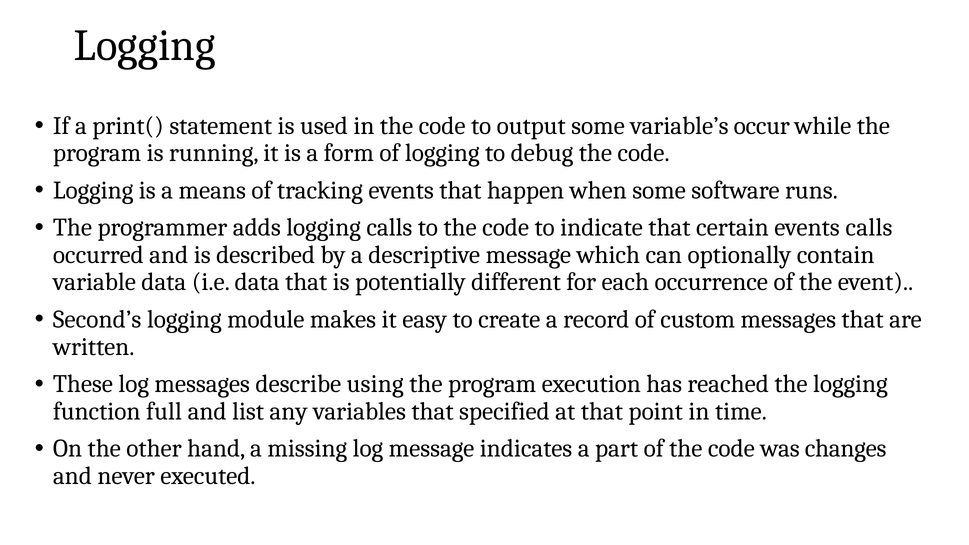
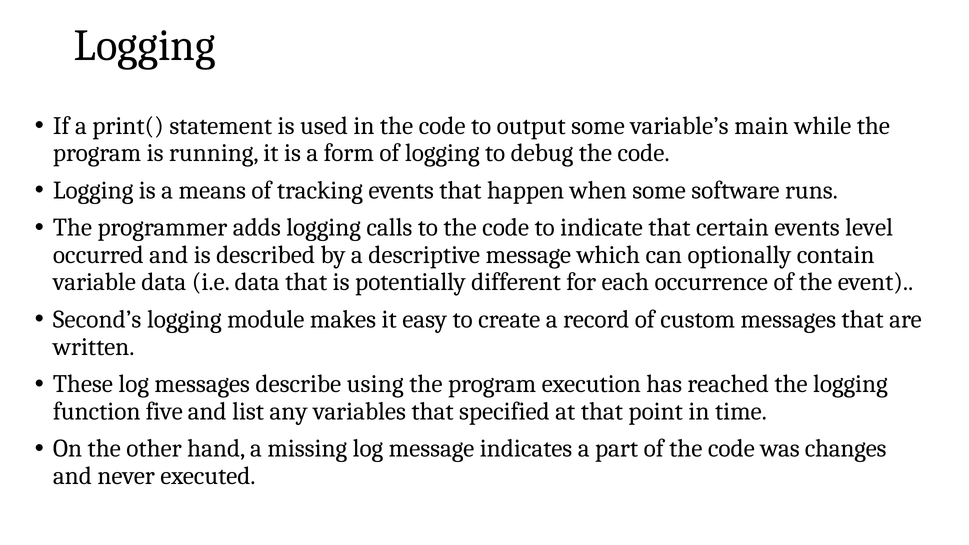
occur: occur -> main
events calls: calls -> level
full: full -> five
